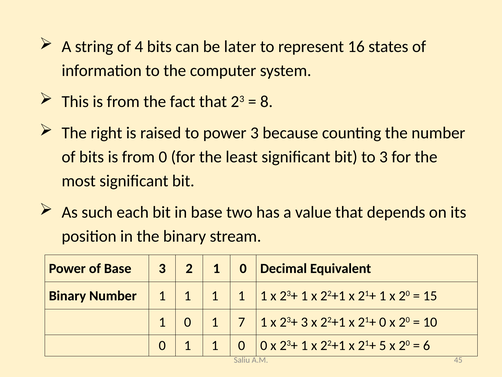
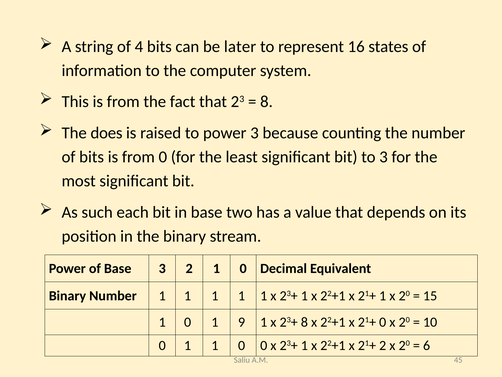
right: right -> does
7: 7 -> 9
23+ 3: 3 -> 8
21+ 5: 5 -> 2
